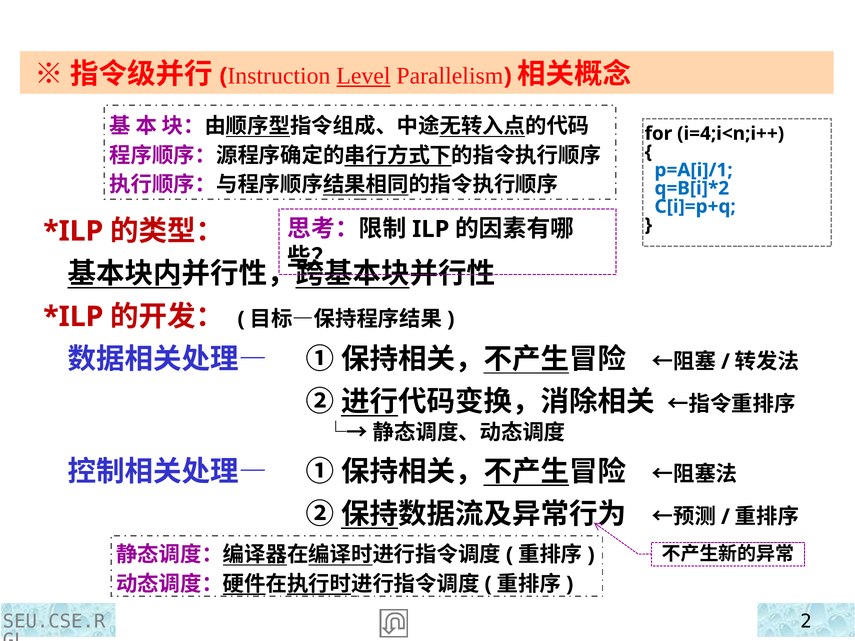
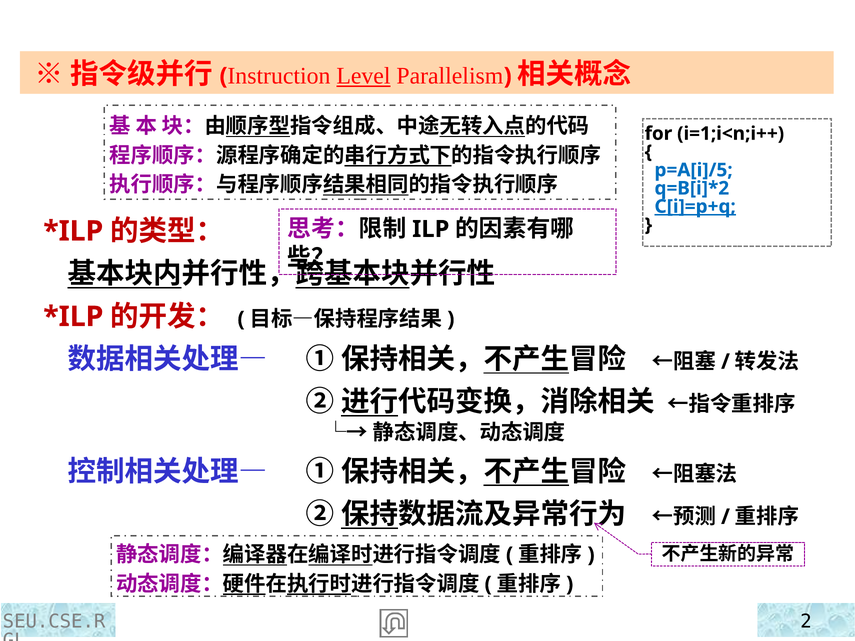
i=4;i<n;i++: i=4;i<n;i++ -> i=1;i<n;i++
p=A[i]/1: p=A[i]/1 -> p=A[i]/5
C[i]=p+q underline: none -> present
